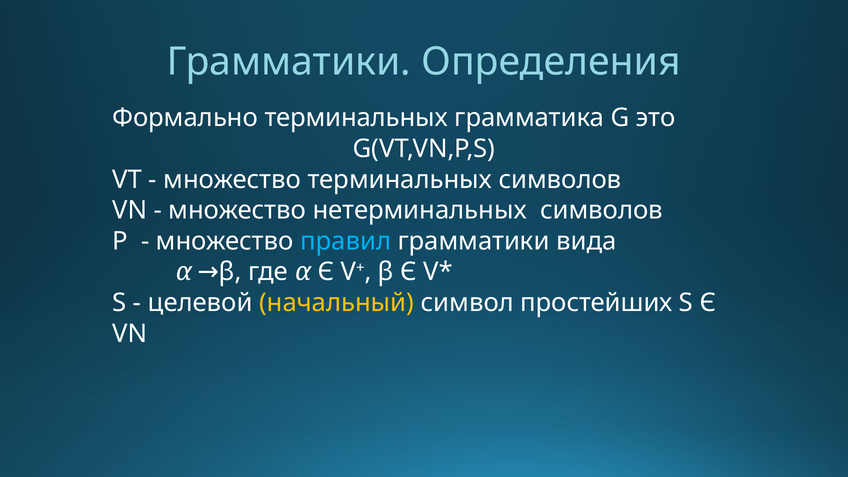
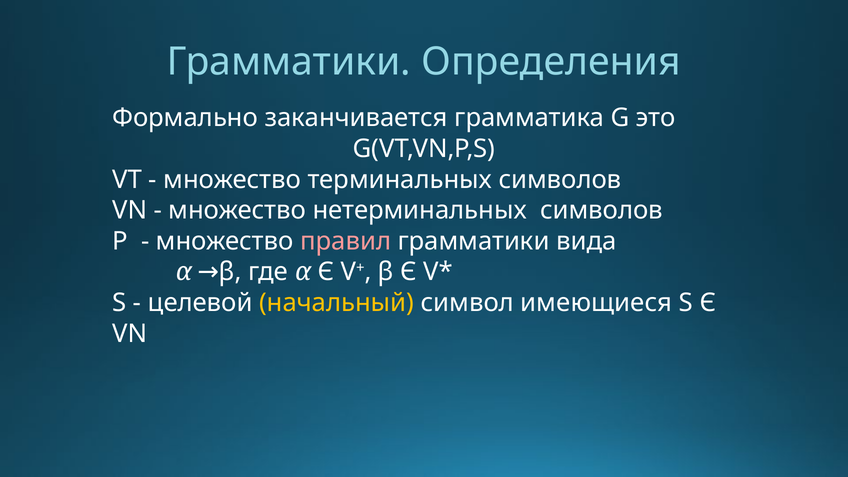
Формально терминальных: терминальных -> заканчивается
правил colour: light blue -> pink
простейших: простейших -> имеющиеся
